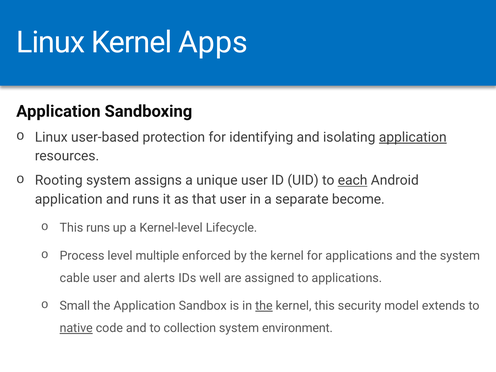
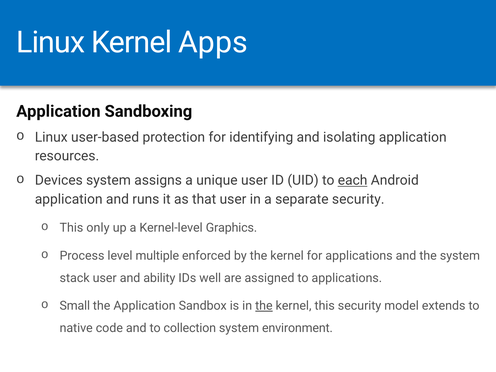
application at (413, 137) underline: present -> none
Rooting: Rooting -> Devices
separate become: become -> security
This runs: runs -> only
Lifecycle: Lifecycle -> Graphics
cable: cable -> stack
alerts: alerts -> ability
native underline: present -> none
